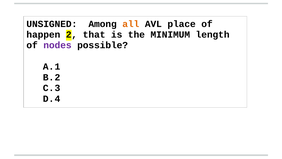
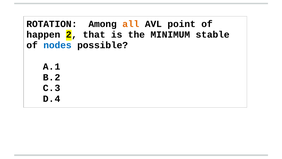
UNSIGNED: UNSIGNED -> ROTATION
place: place -> point
length: length -> stable
nodes colour: purple -> blue
